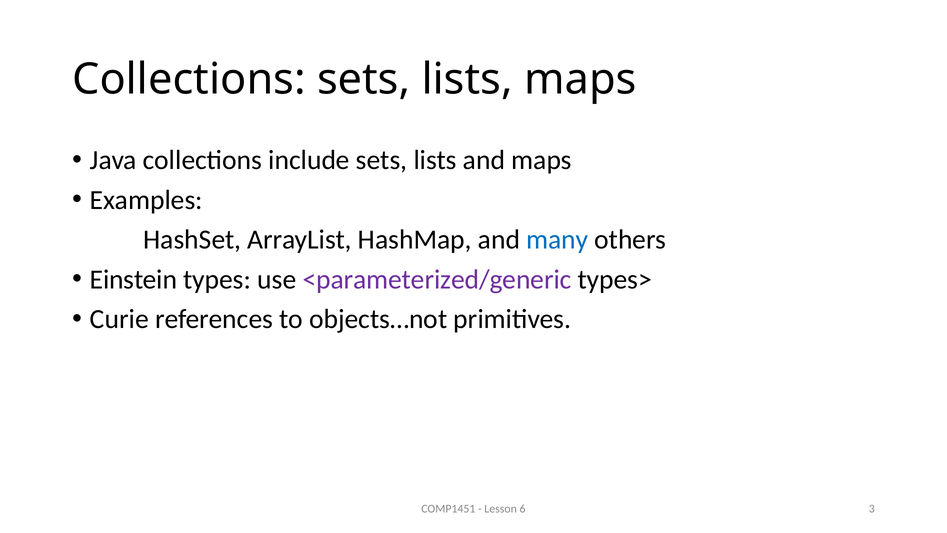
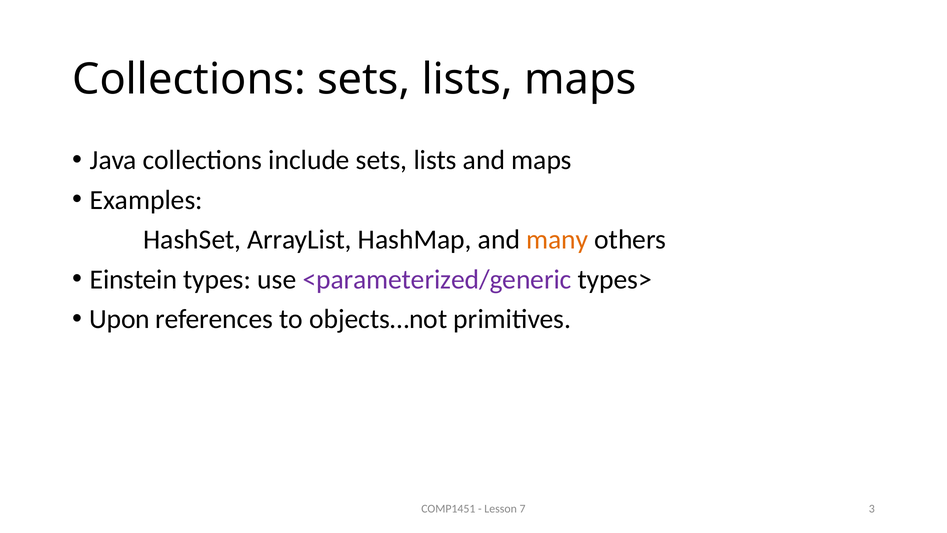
many colour: blue -> orange
Curie: Curie -> Upon
6: 6 -> 7
